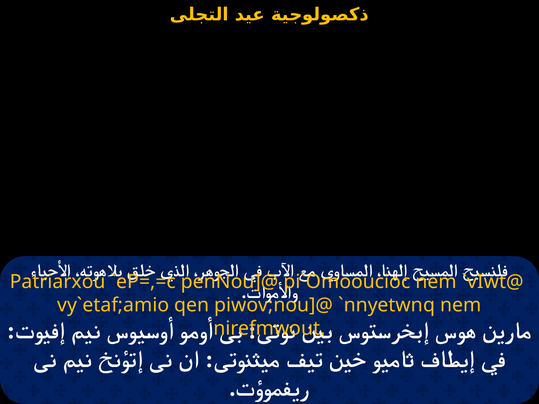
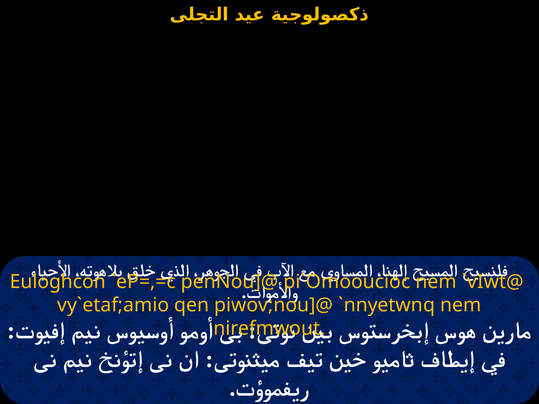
Patriarxou: Patriarxou -> Euloghcon
